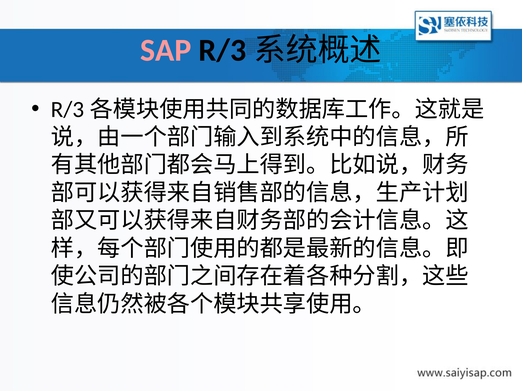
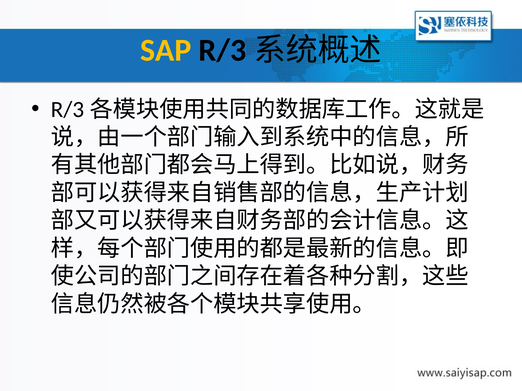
SAP colour: pink -> yellow
